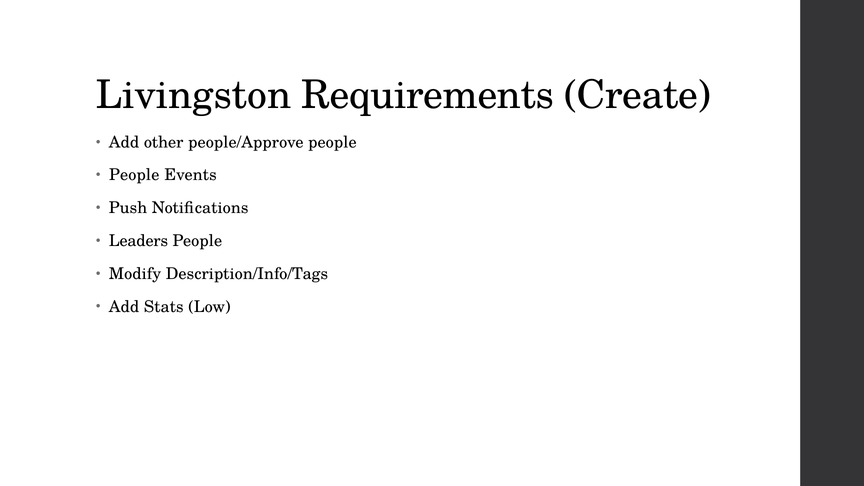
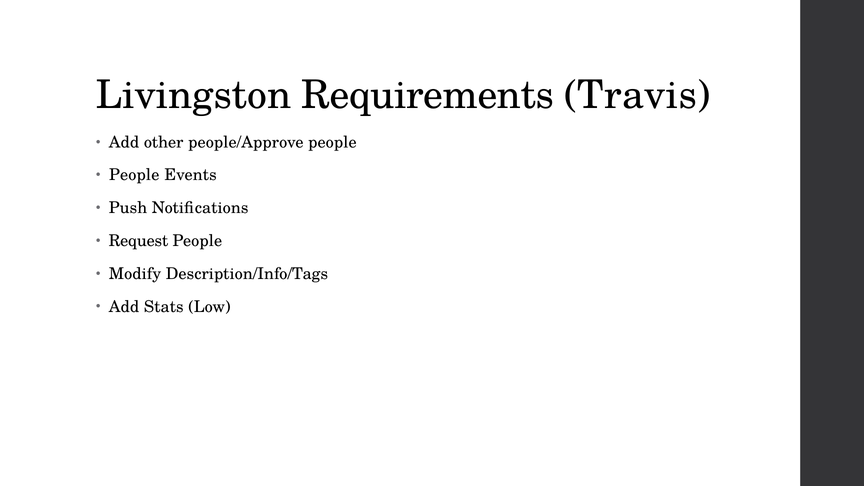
Create: Create -> Travis
Leaders: Leaders -> Request
